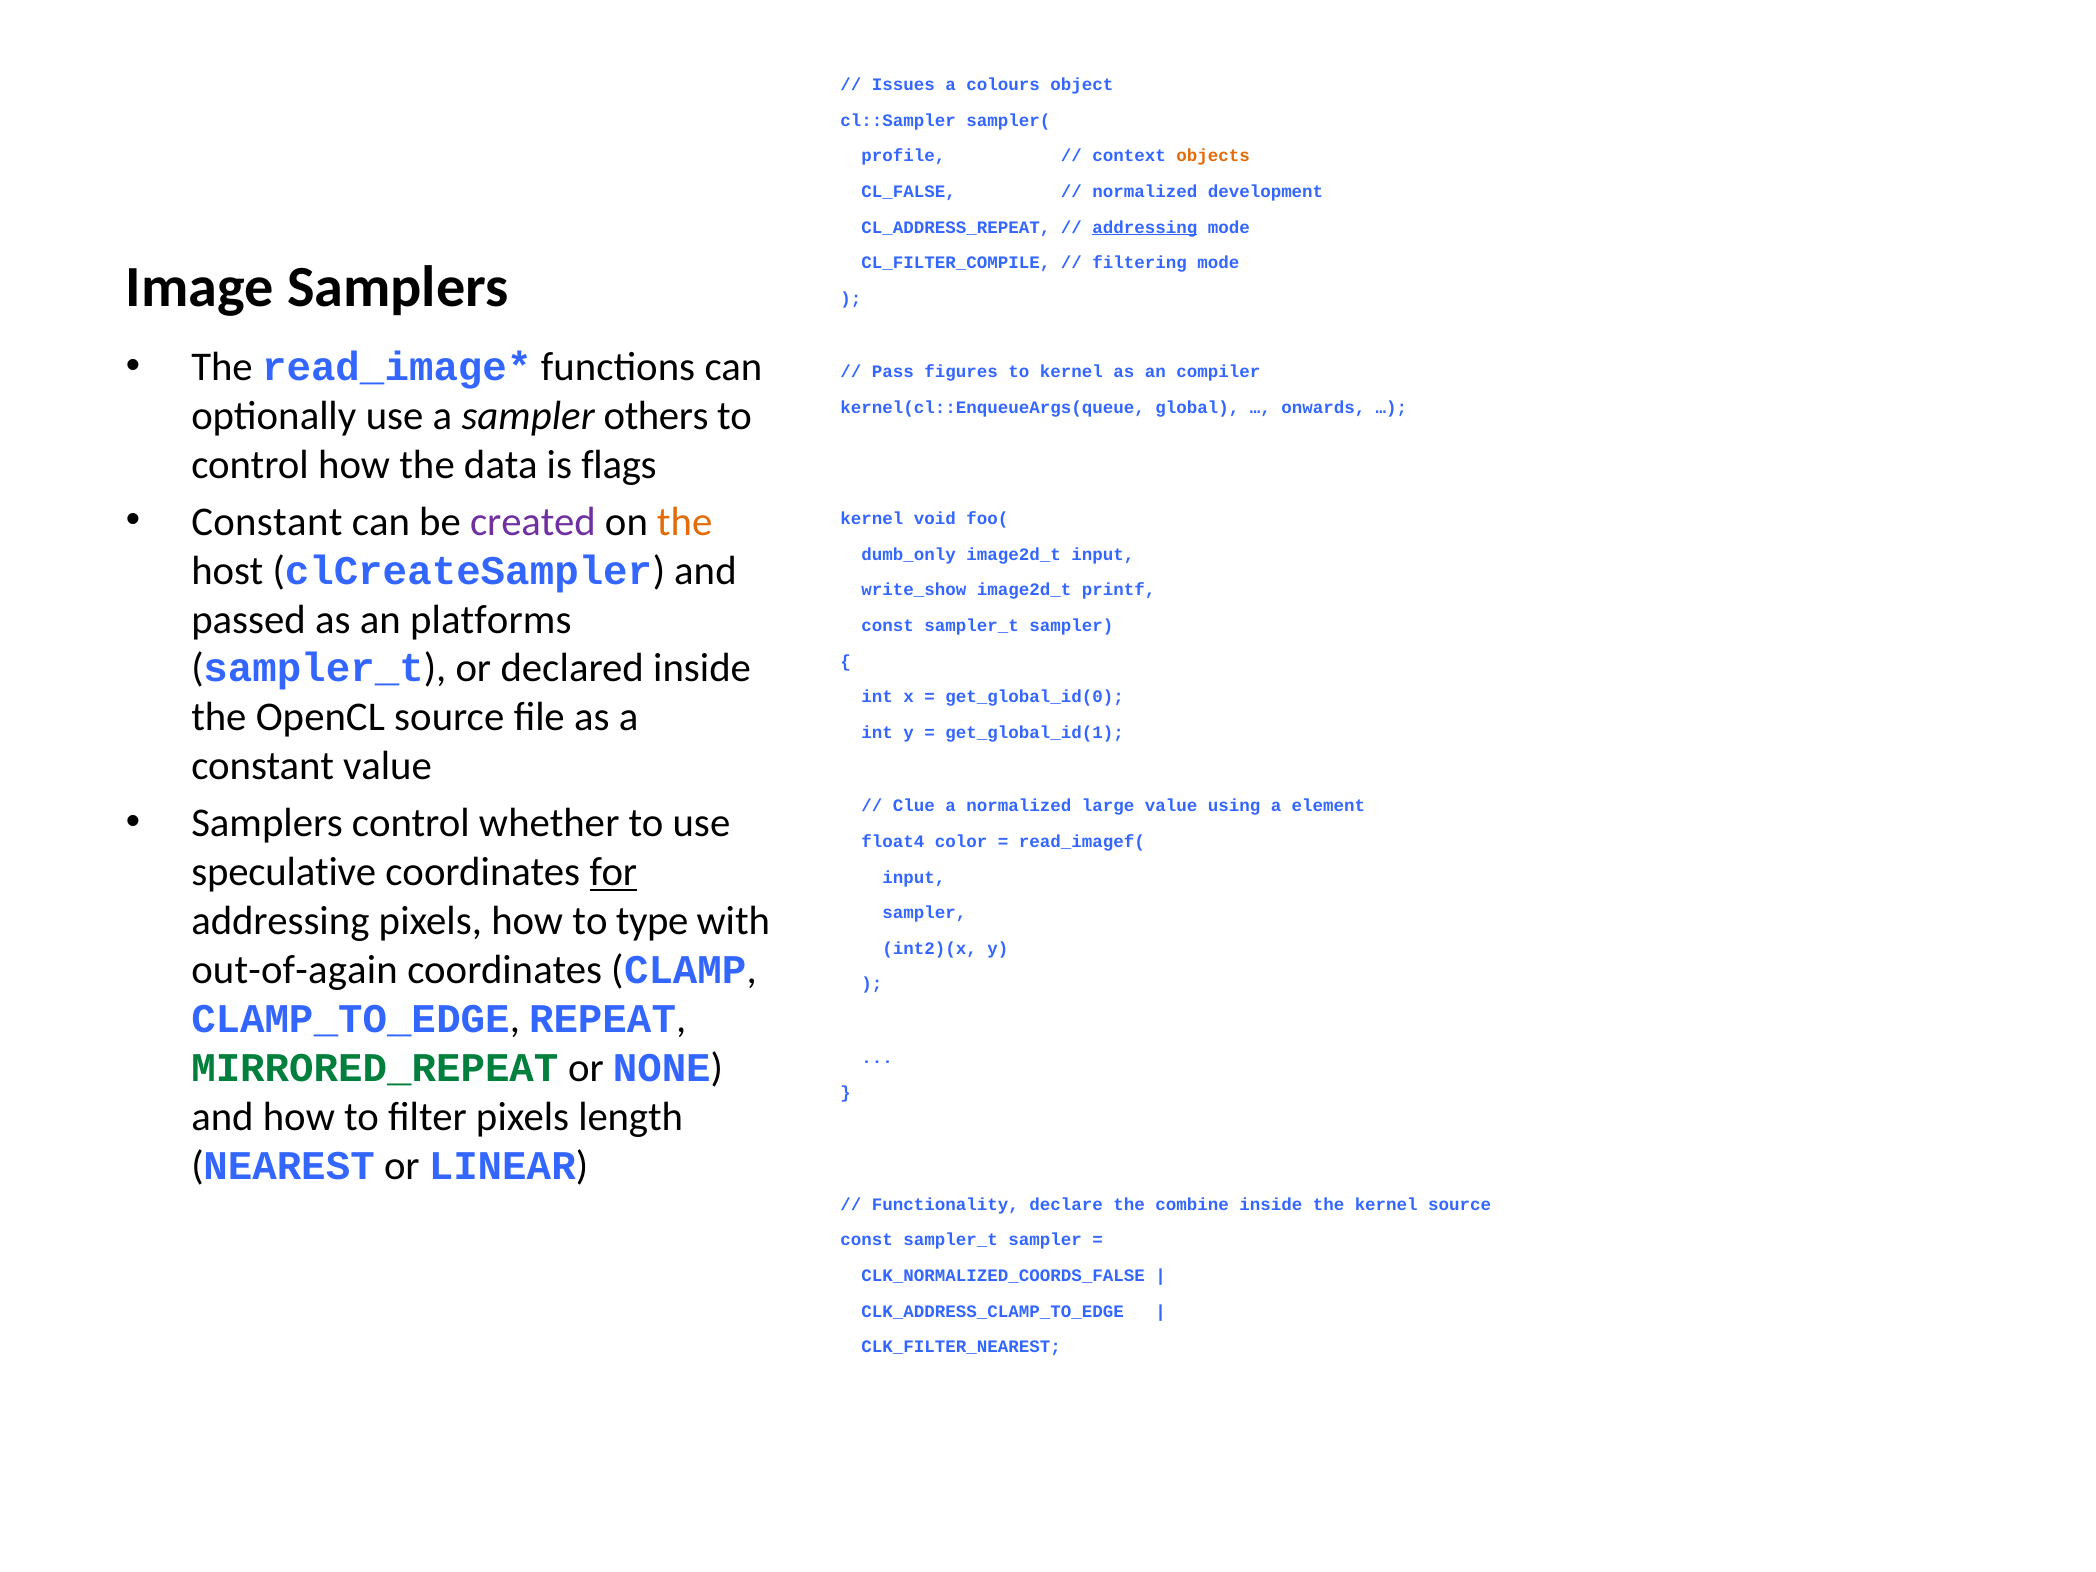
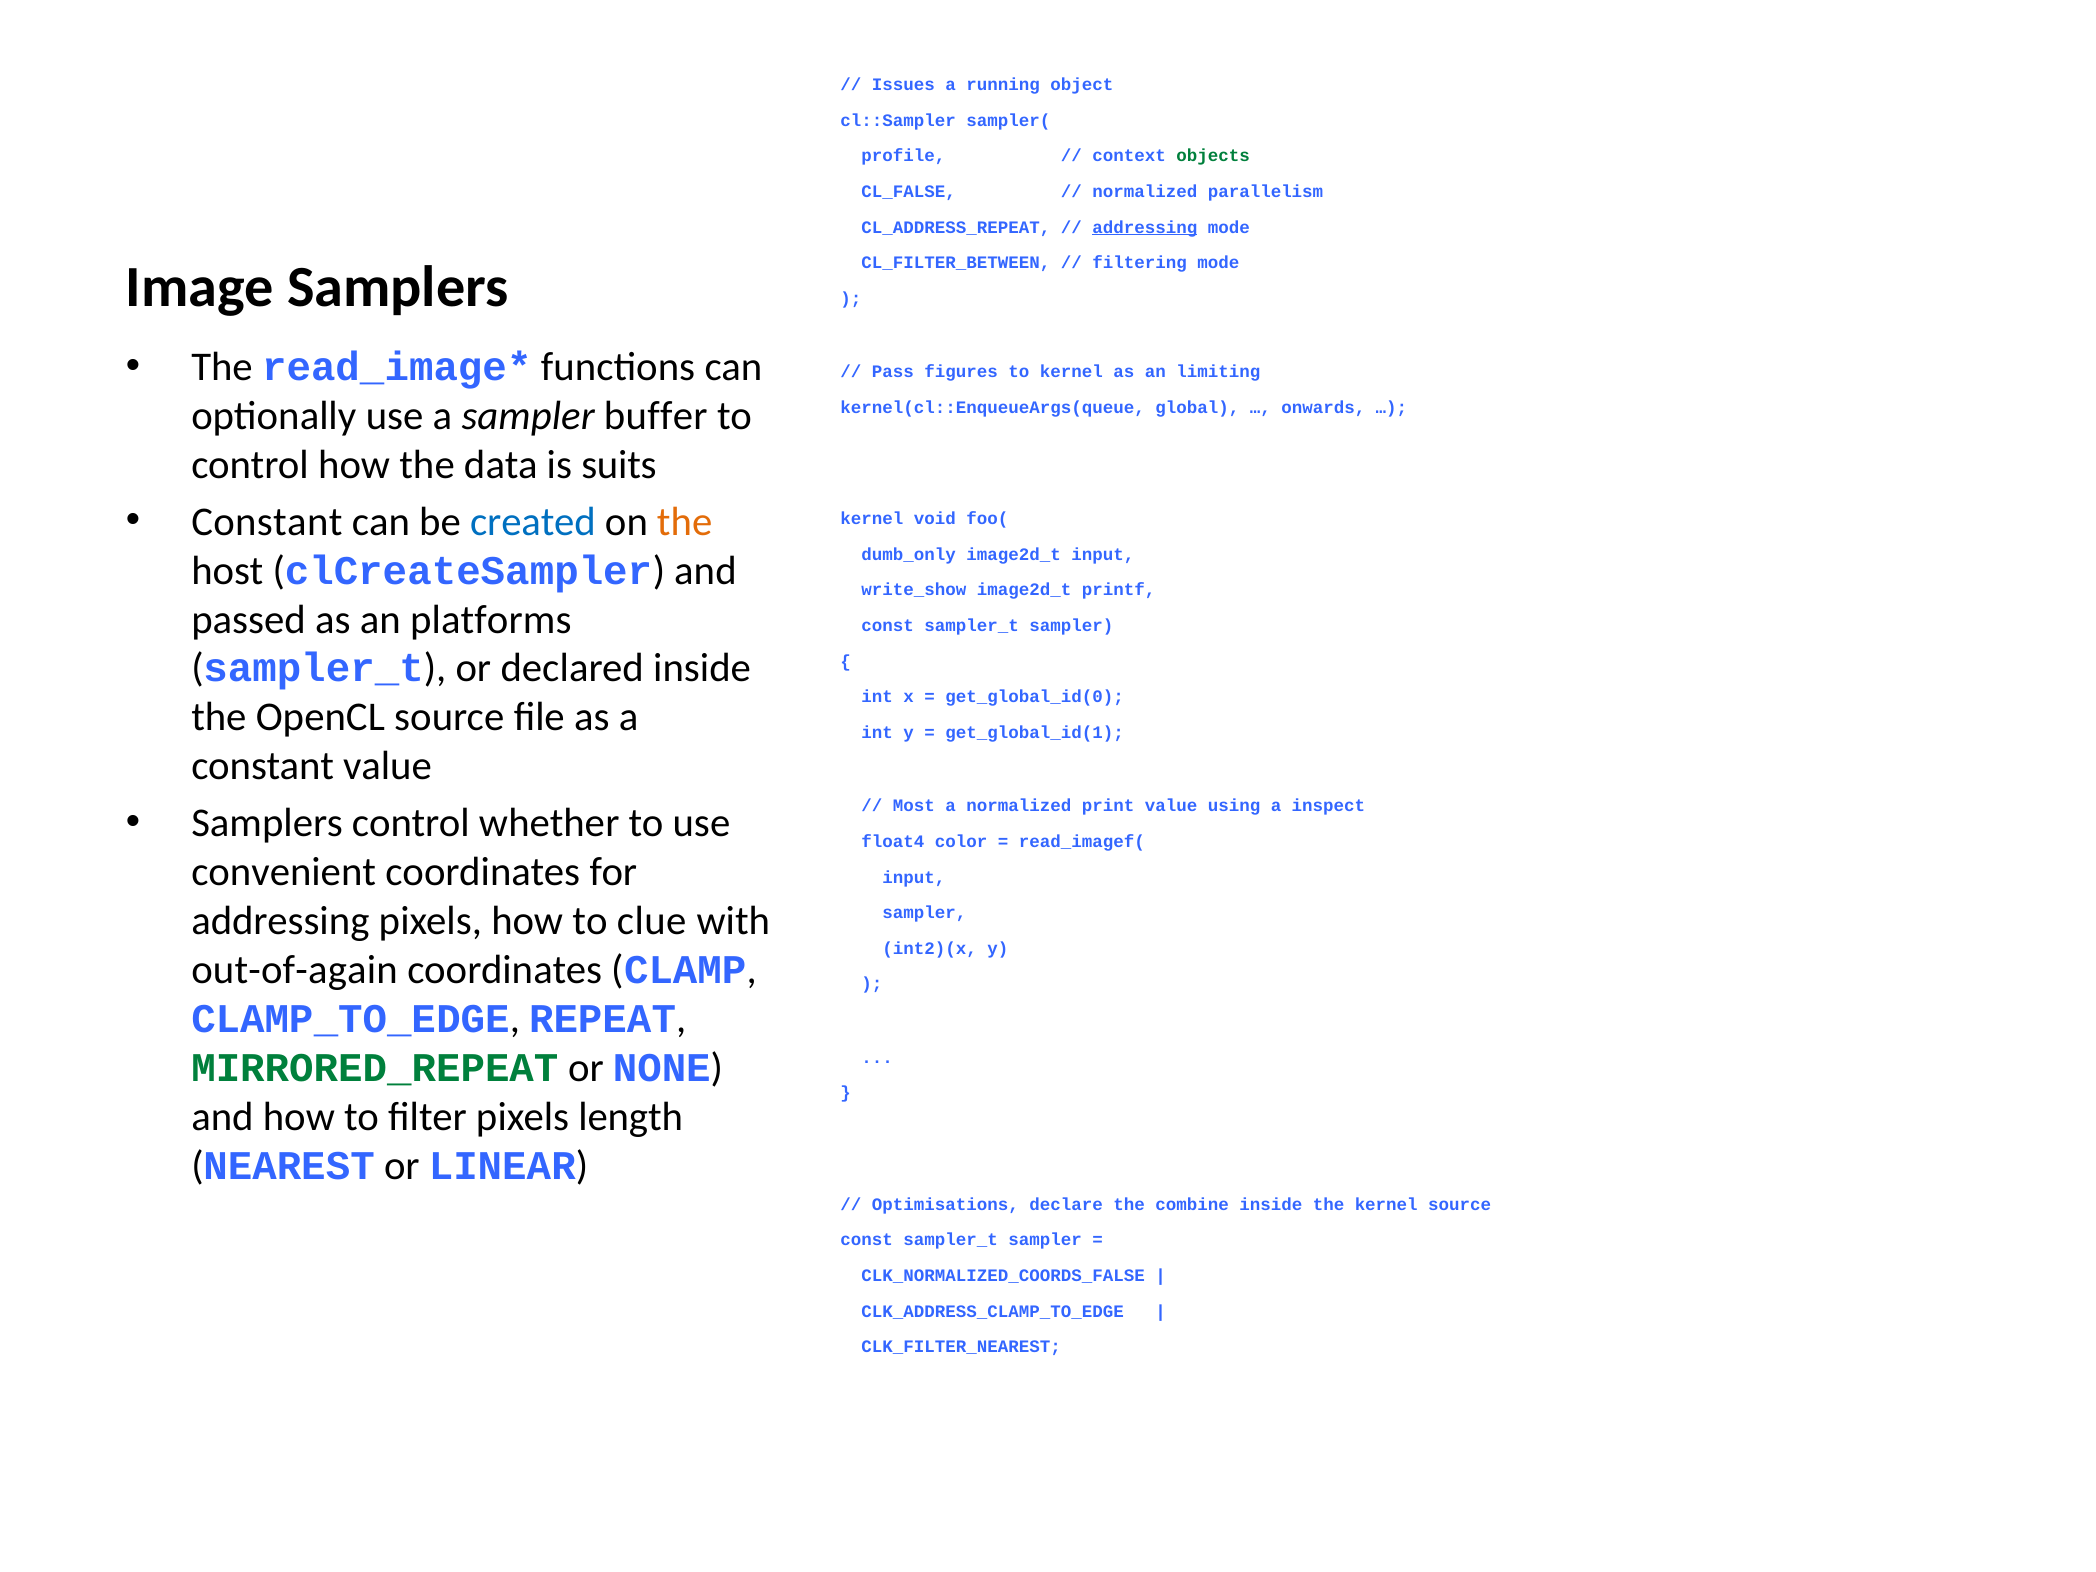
colours: colours -> running
objects colour: orange -> green
development: development -> parallelism
CL_FILTER_COMPILE: CL_FILTER_COMPILE -> CL_FILTER_BETWEEN
compiler: compiler -> limiting
others: others -> buffer
flags: flags -> suits
created colour: purple -> blue
Clue: Clue -> Most
large: large -> print
element: element -> inspect
speculative: speculative -> convenient
for underline: present -> none
type: type -> clue
Functionality: Functionality -> Optimisations
